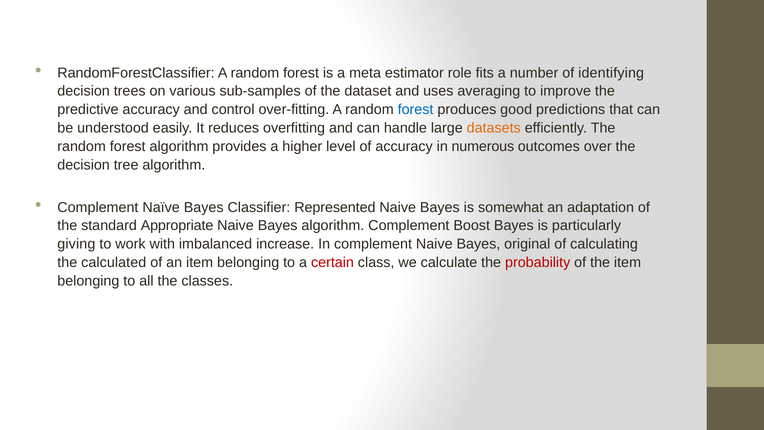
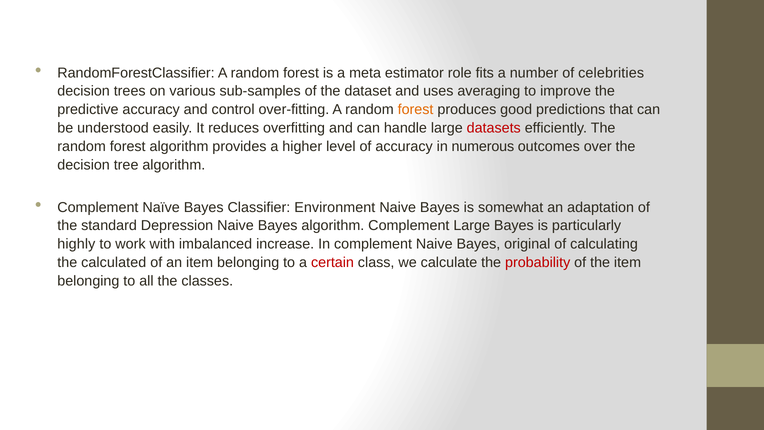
identifying: identifying -> celebrities
forest at (416, 110) colour: blue -> orange
datasets colour: orange -> red
Represented: Represented -> Environment
Appropriate: Appropriate -> Depression
Complement Boost: Boost -> Large
giving: giving -> highly
